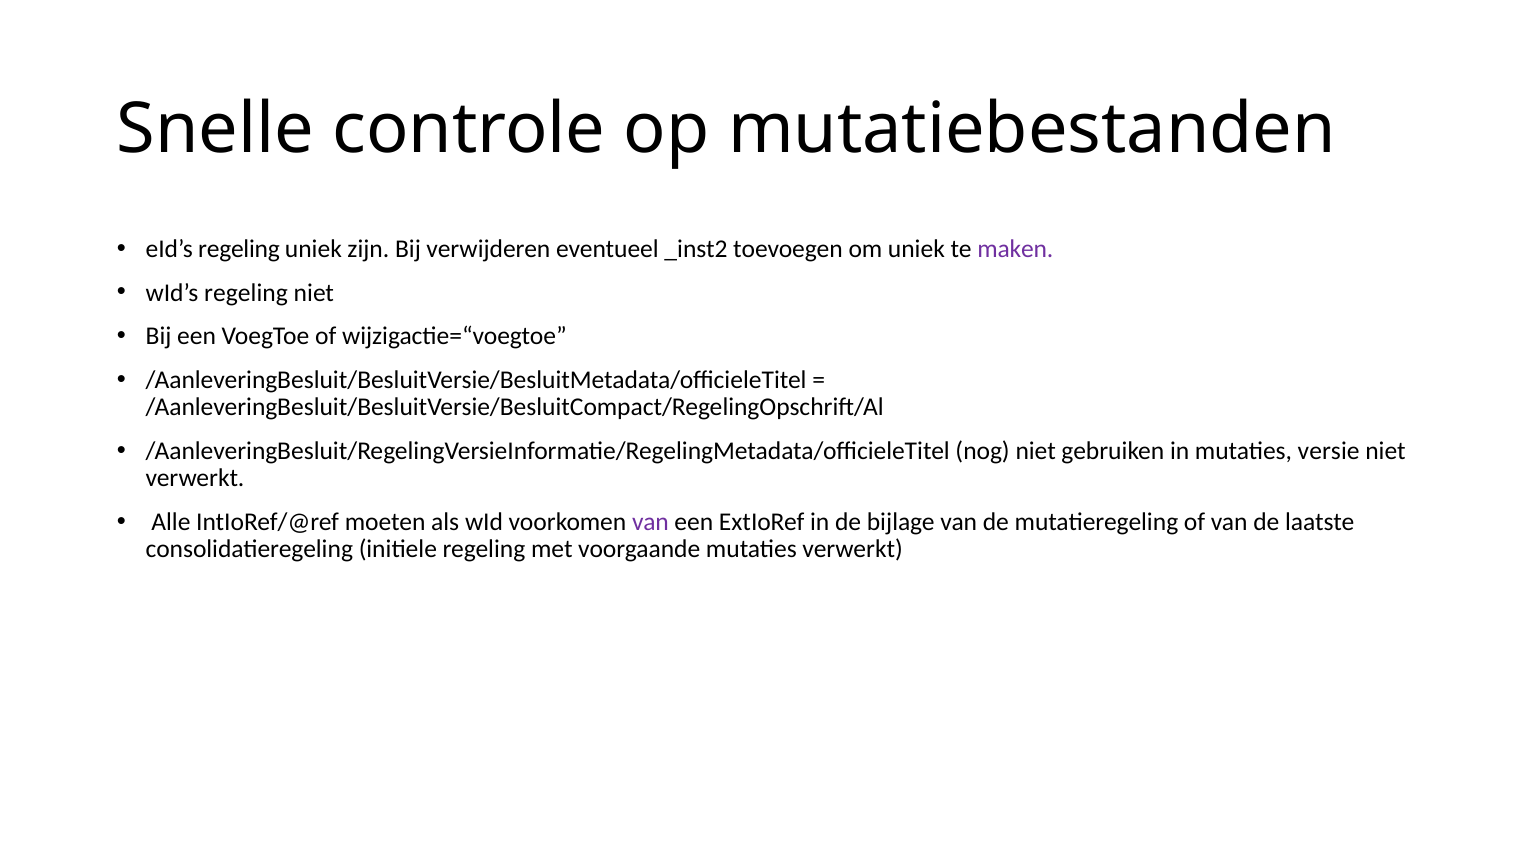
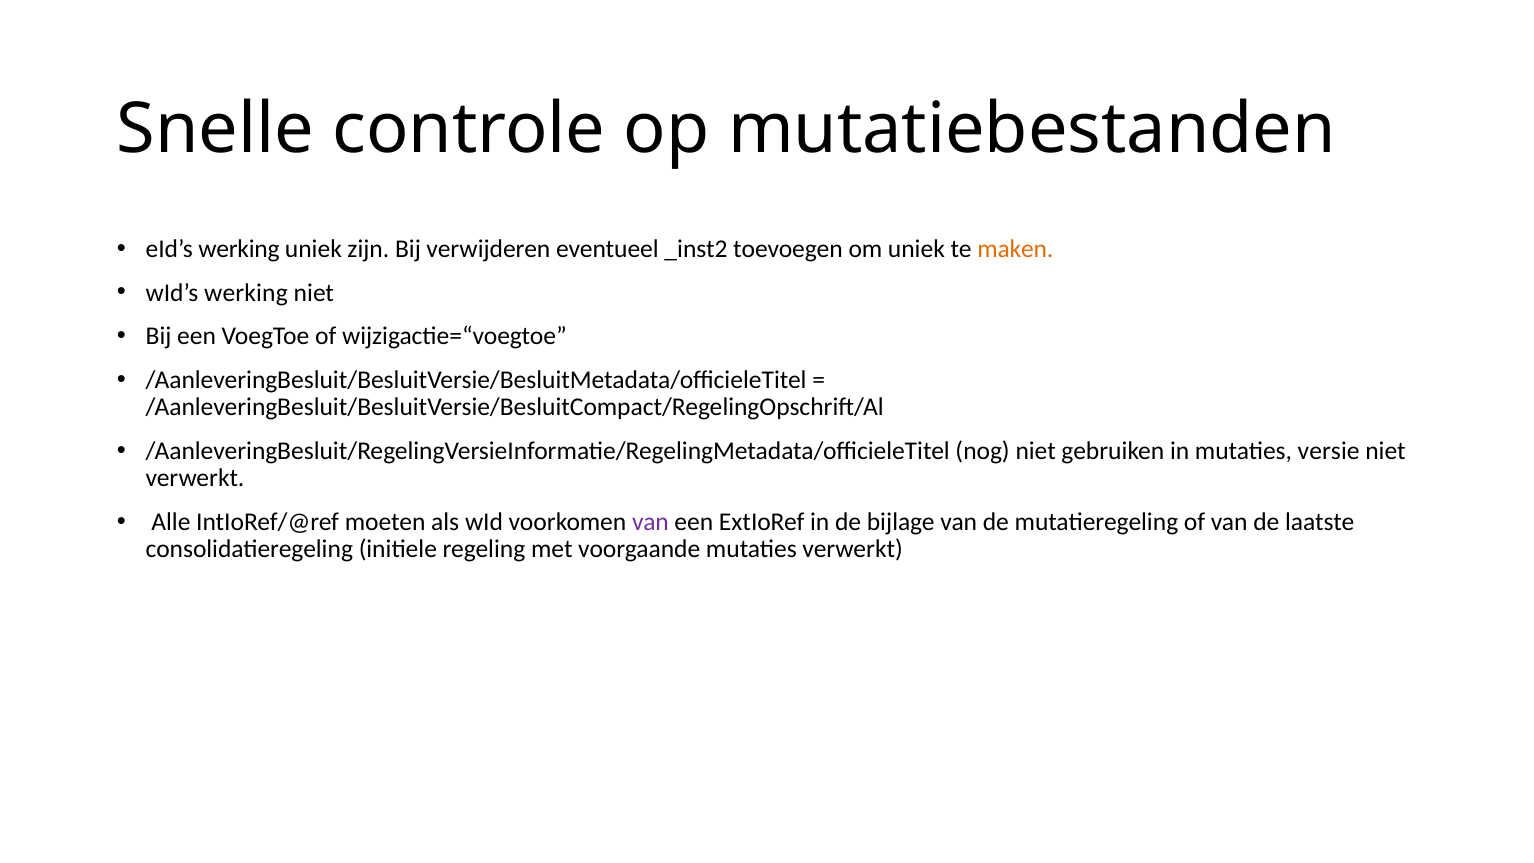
eId’s regeling: regeling -> werking
maken colour: purple -> orange
wId’s regeling: regeling -> werking
